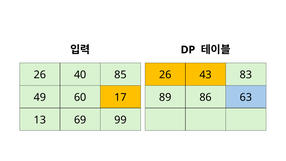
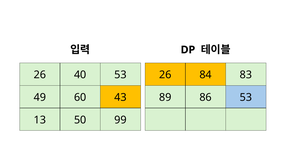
40 85: 85 -> 53
43: 43 -> 84
17: 17 -> 43
86 63: 63 -> 53
69: 69 -> 50
